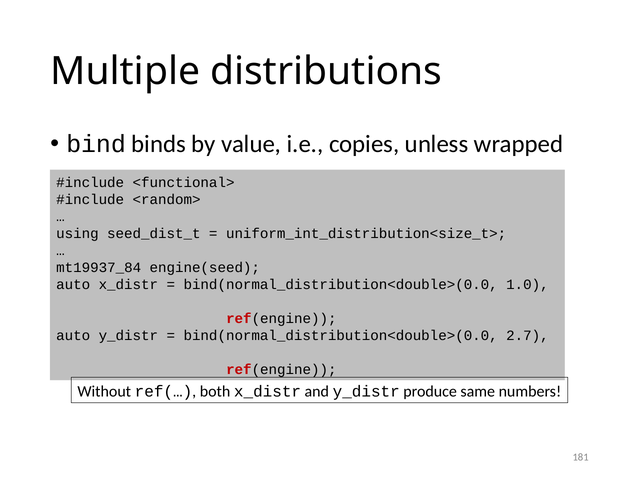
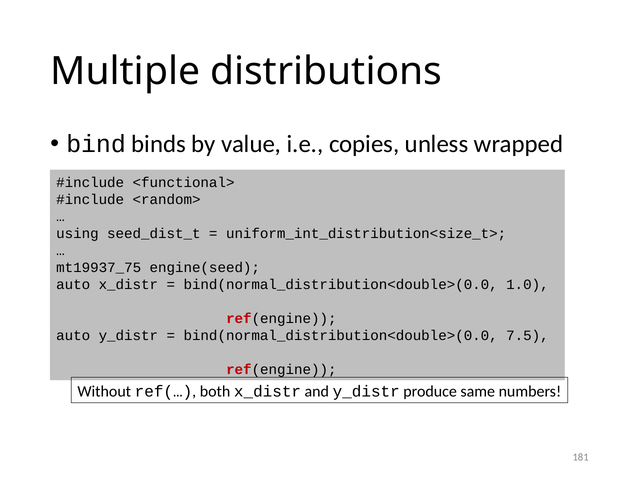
mt19937_84: mt19937_84 -> mt19937_75
2.7: 2.7 -> 7.5
